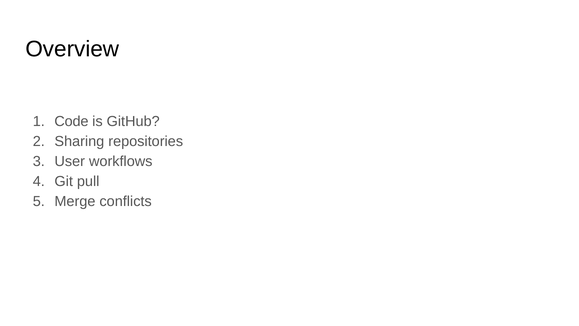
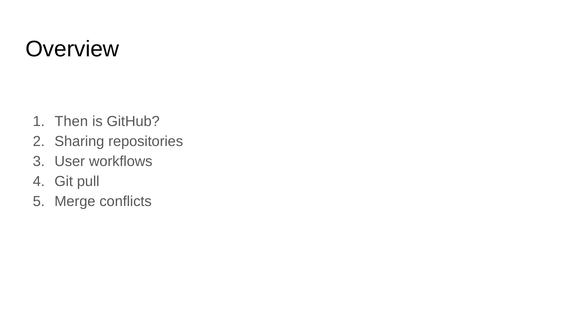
Code: Code -> Then
